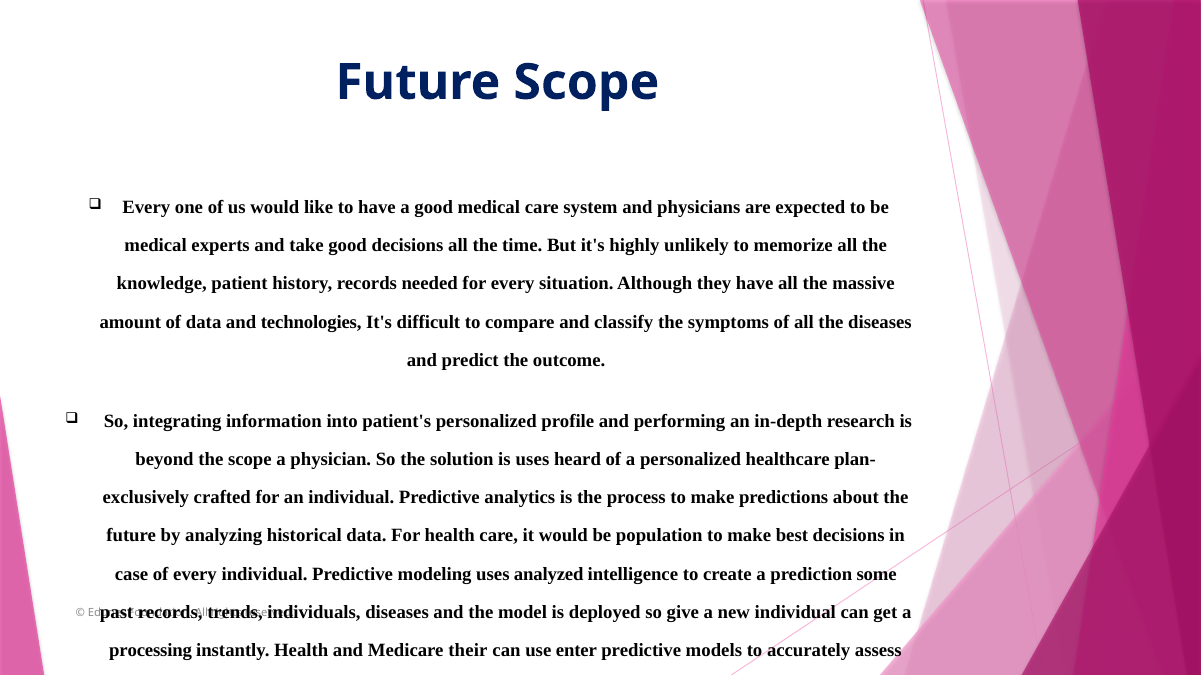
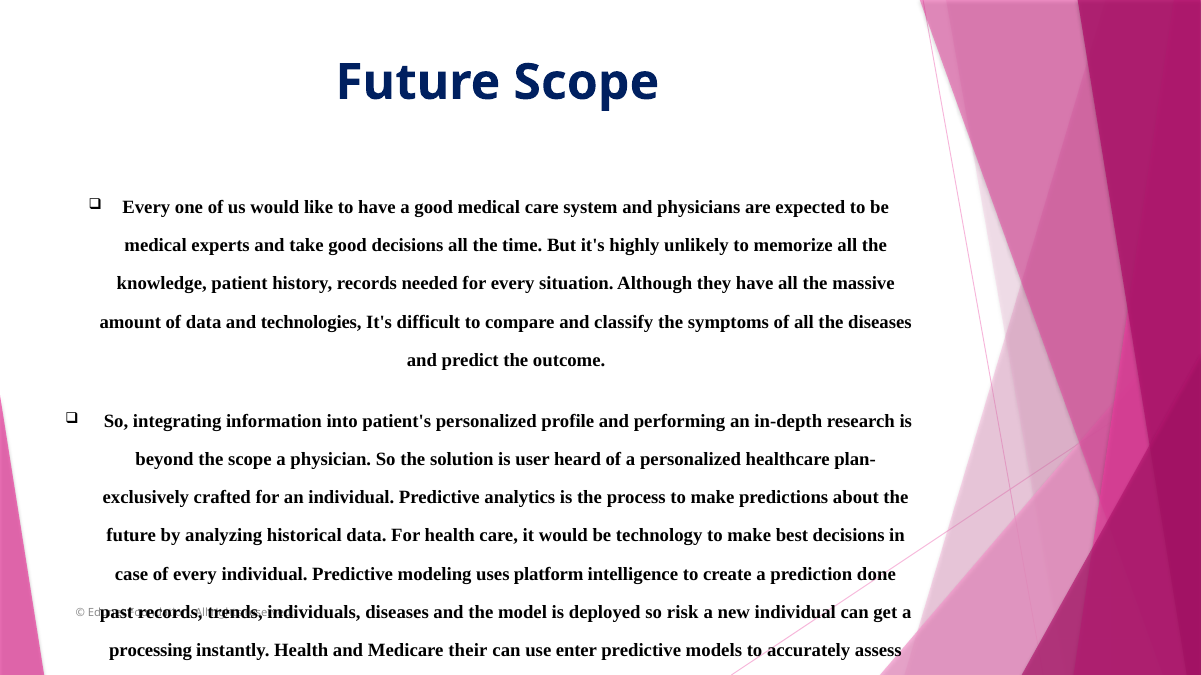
is uses: uses -> user
population: population -> technology
analyzed: analyzed -> platform
some: some -> done
give: give -> risk
